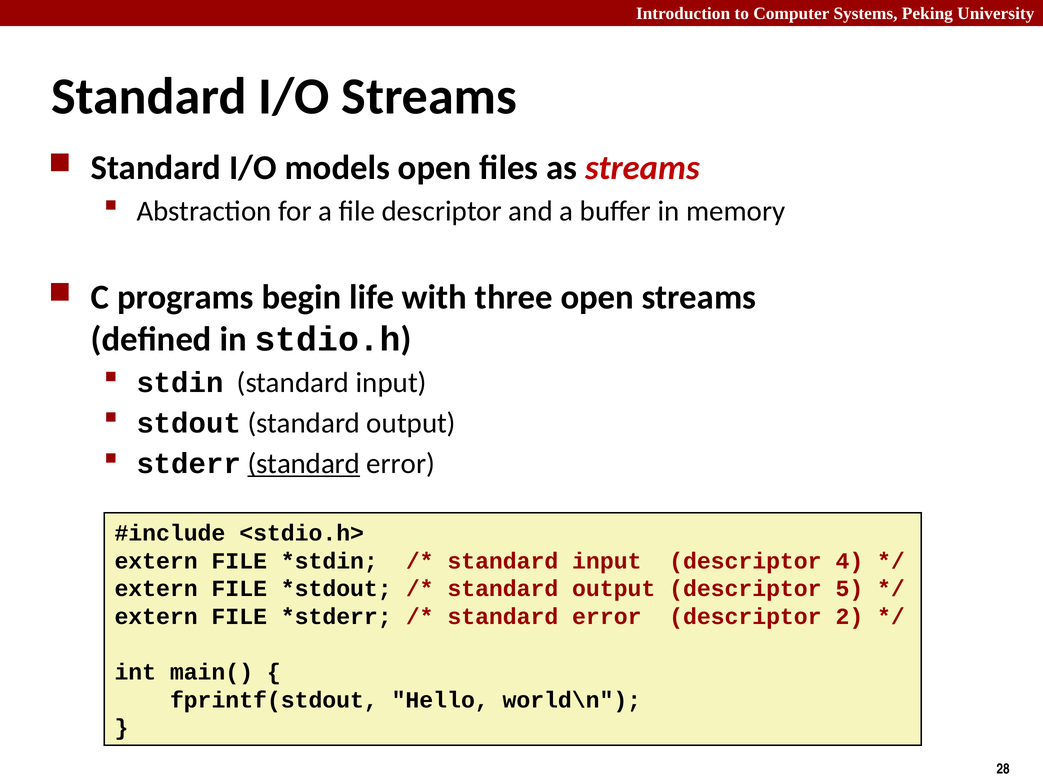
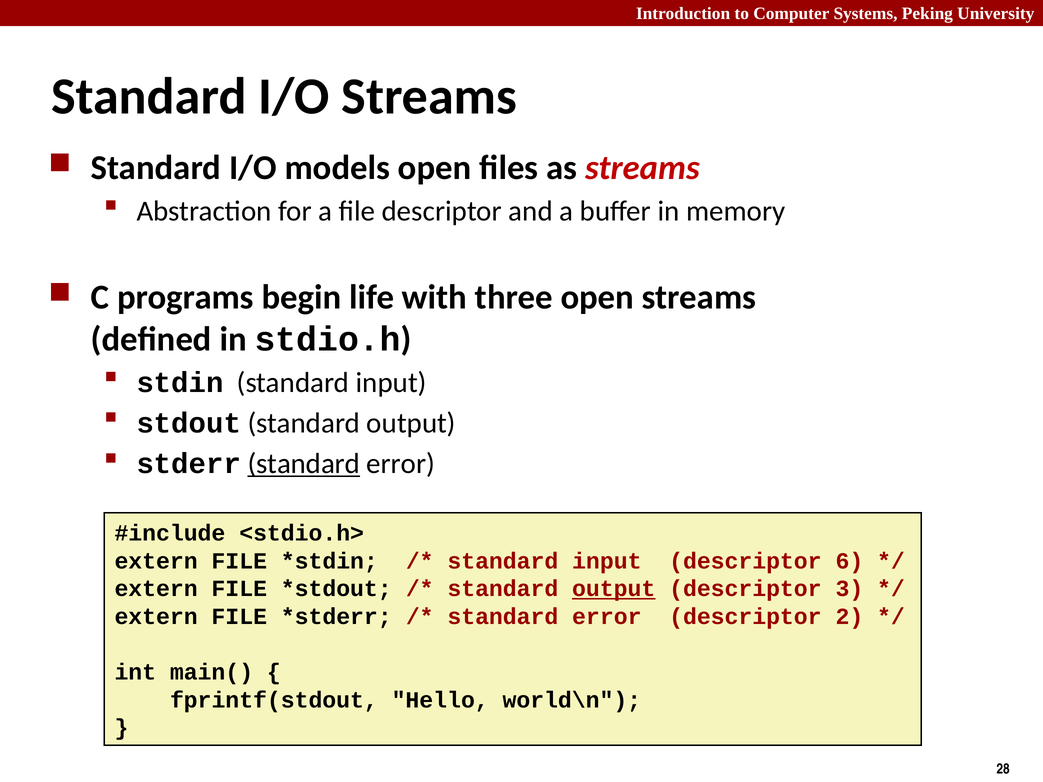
4: 4 -> 6
output at (614, 589) underline: none -> present
5: 5 -> 3
